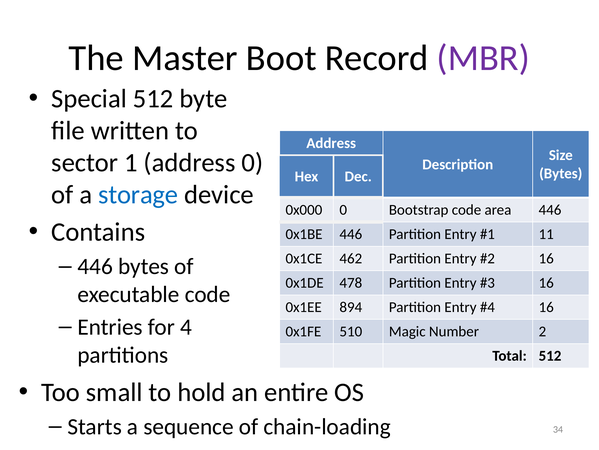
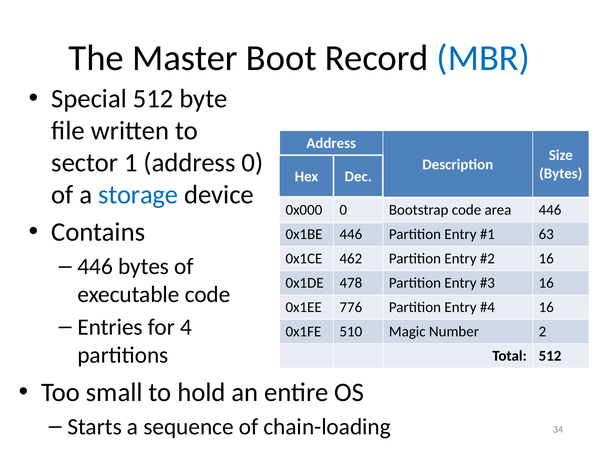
MBR colour: purple -> blue
11: 11 -> 63
894: 894 -> 776
